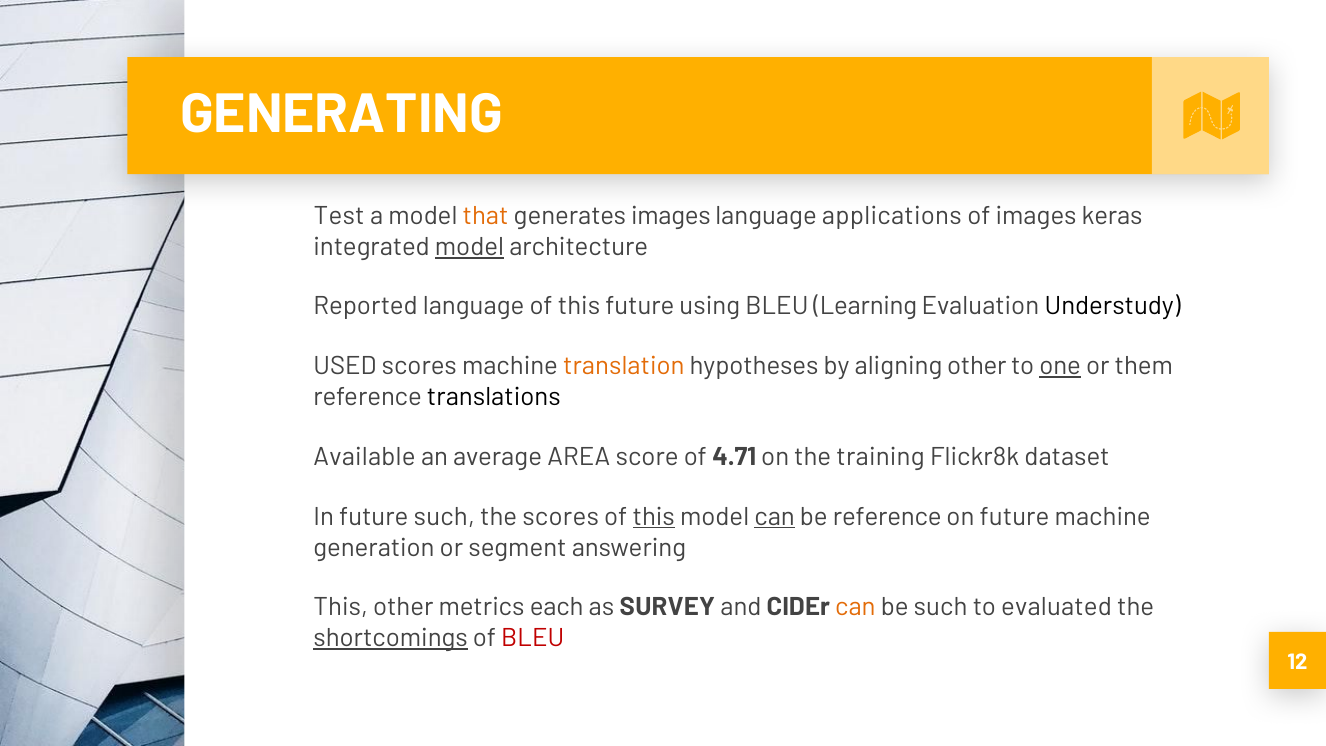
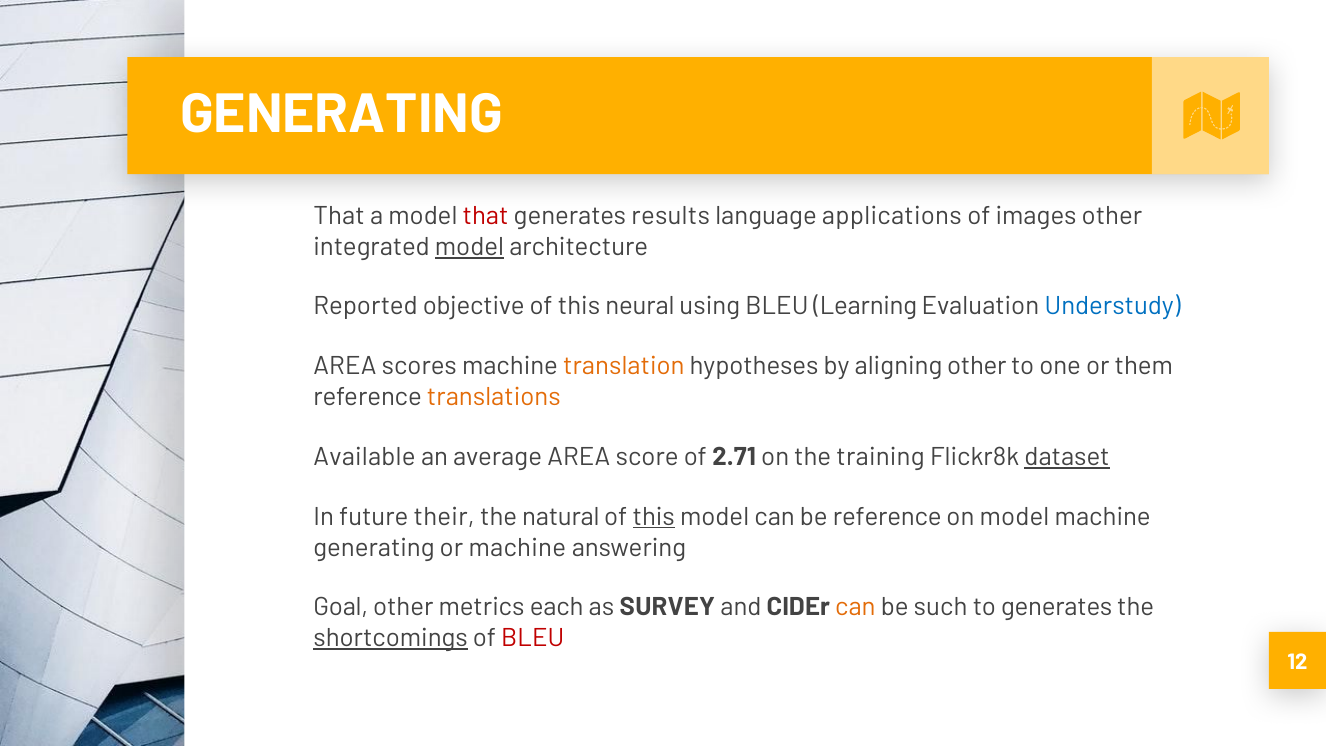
Test at (339, 216): Test -> That
that at (486, 216) colour: orange -> red
generates images: images -> results
images keras: keras -> other
Reported language: language -> objective
this future: future -> neural
Understudy colour: black -> blue
USED at (345, 366): USED -> AREA
one underline: present -> none
translations colour: black -> orange
4.71: 4.71 -> 2.71
dataset underline: none -> present
future such: such -> their
the scores: scores -> natural
can at (775, 516) underline: present -> none
on future: future -> model
generation at (374, 547): generation -> generating
or segment: segment -> machine
This at (341, 607): This -> Goal
to evaluated: evaluated -> generates
